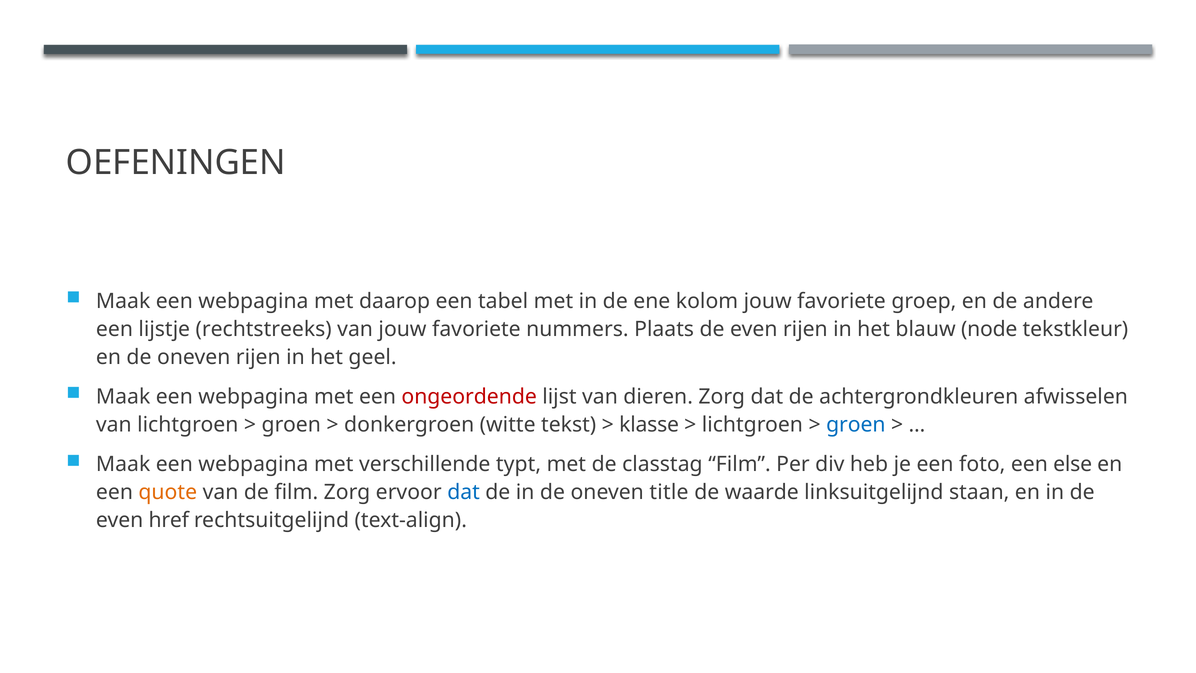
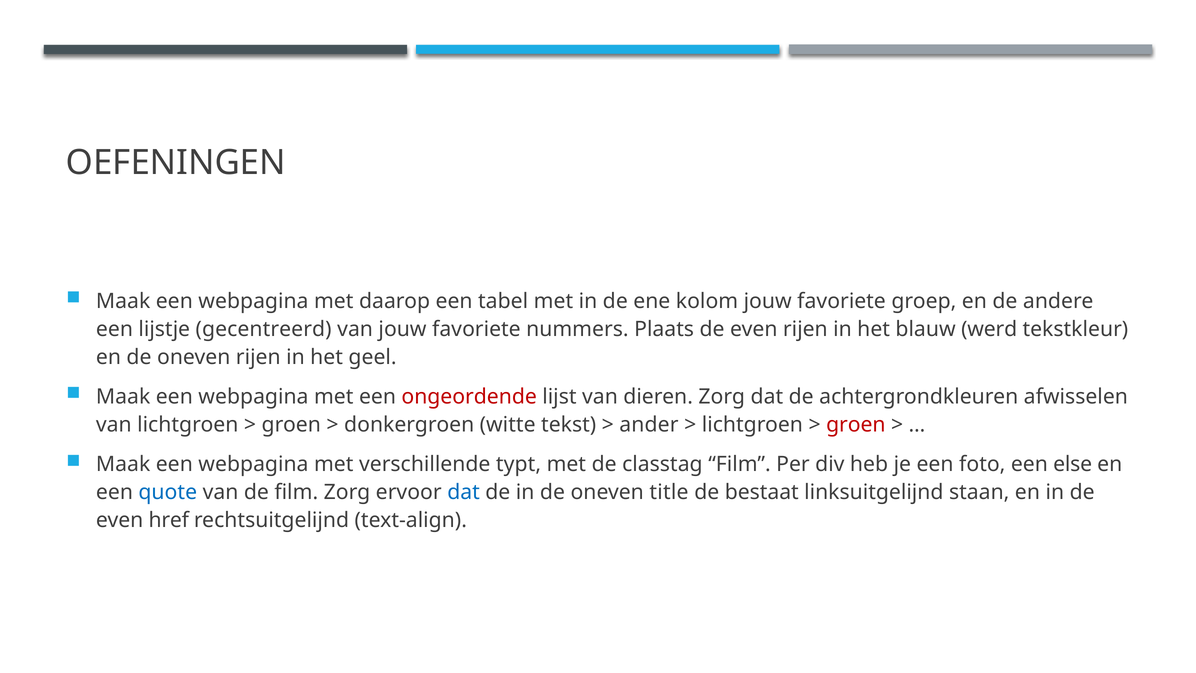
rechtstreeks: rechtstreeks -> gecentreerd
node: node -> werd
klasse: klasse -> ander
groen at (856, 425) colour: blue -> red
quote colour: orange -> blue
waarde: waarde -> bestaat
